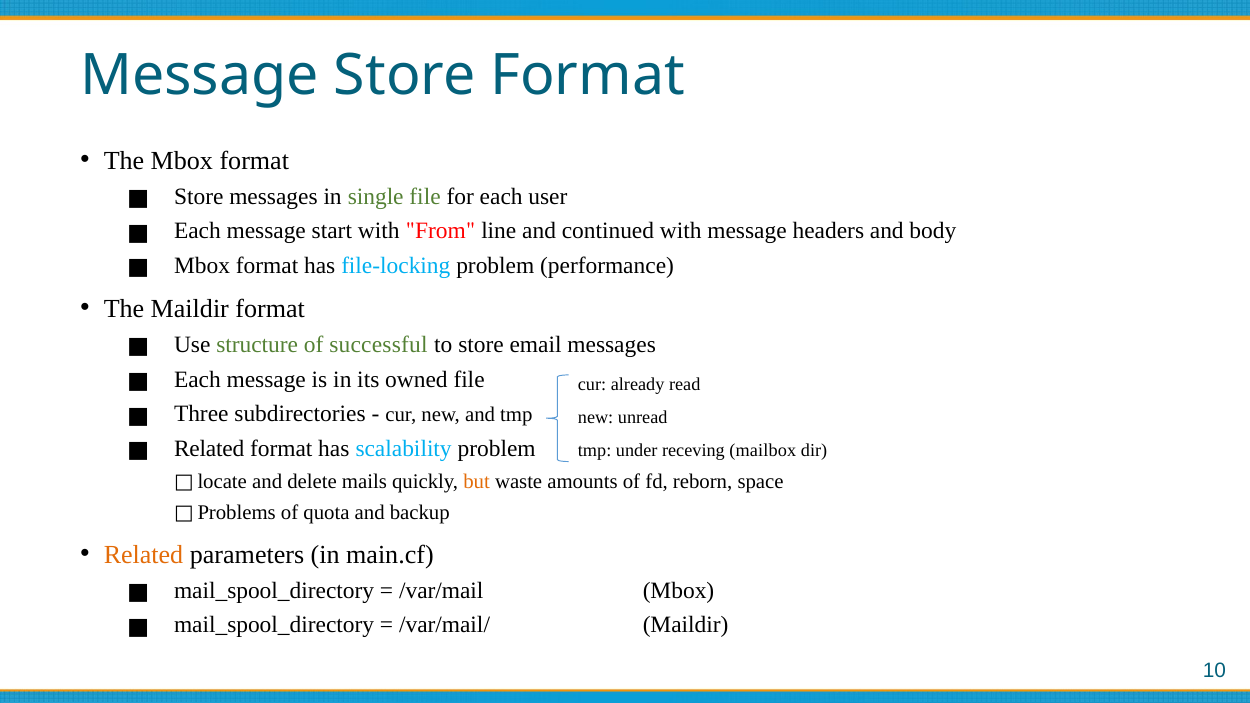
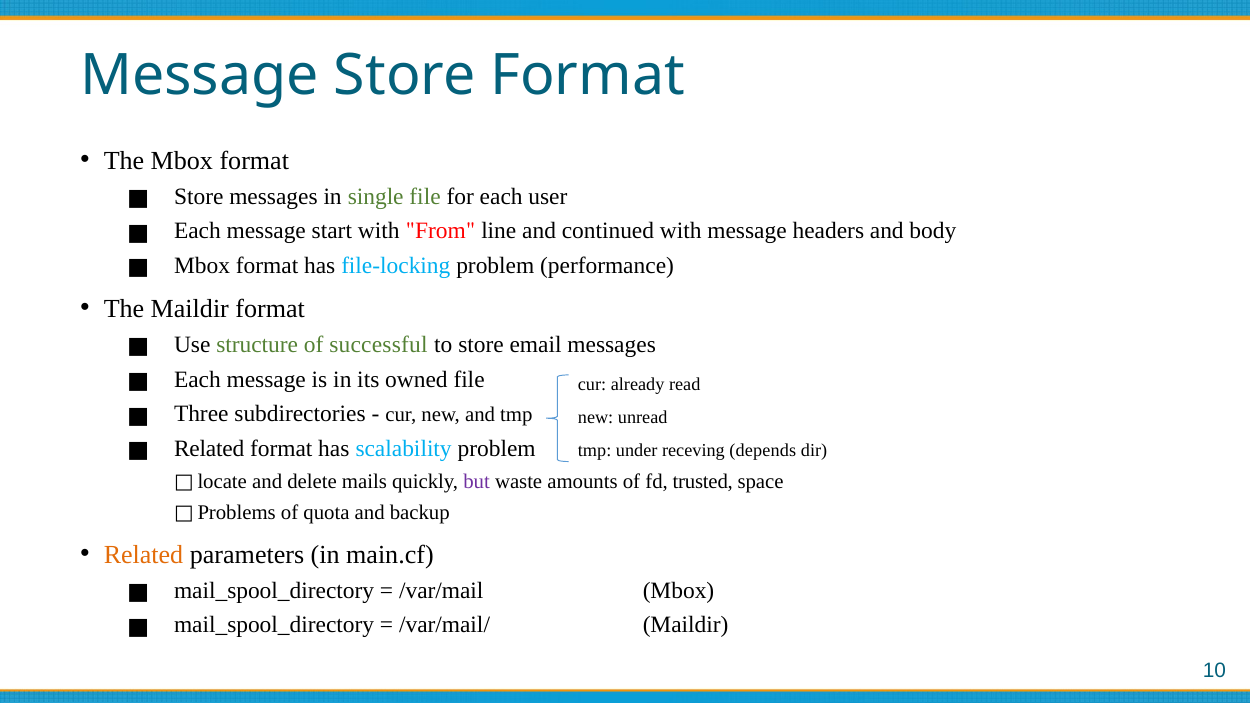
mailbox: mailbox -> depends
but colour: orange -> purple
reborn: reborn -> trusted
